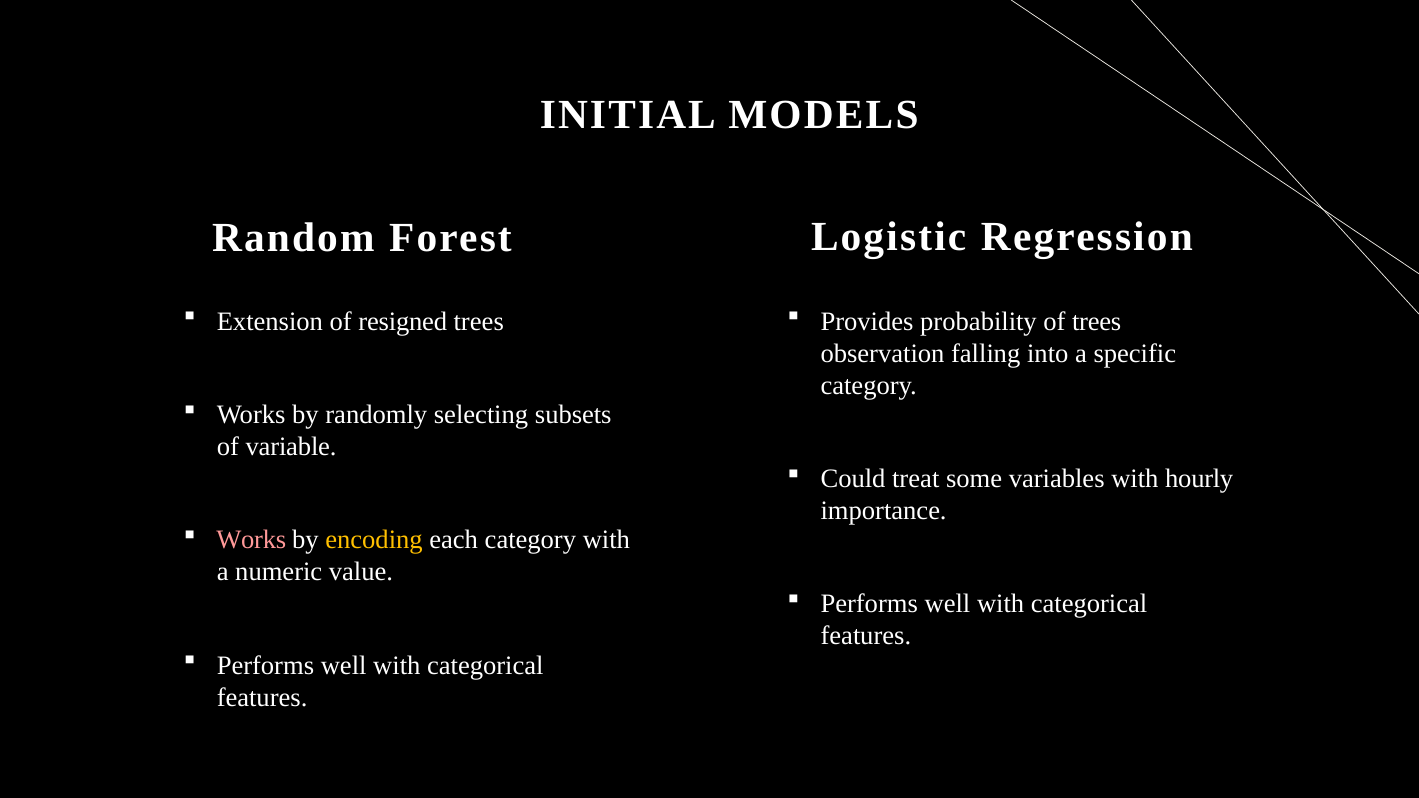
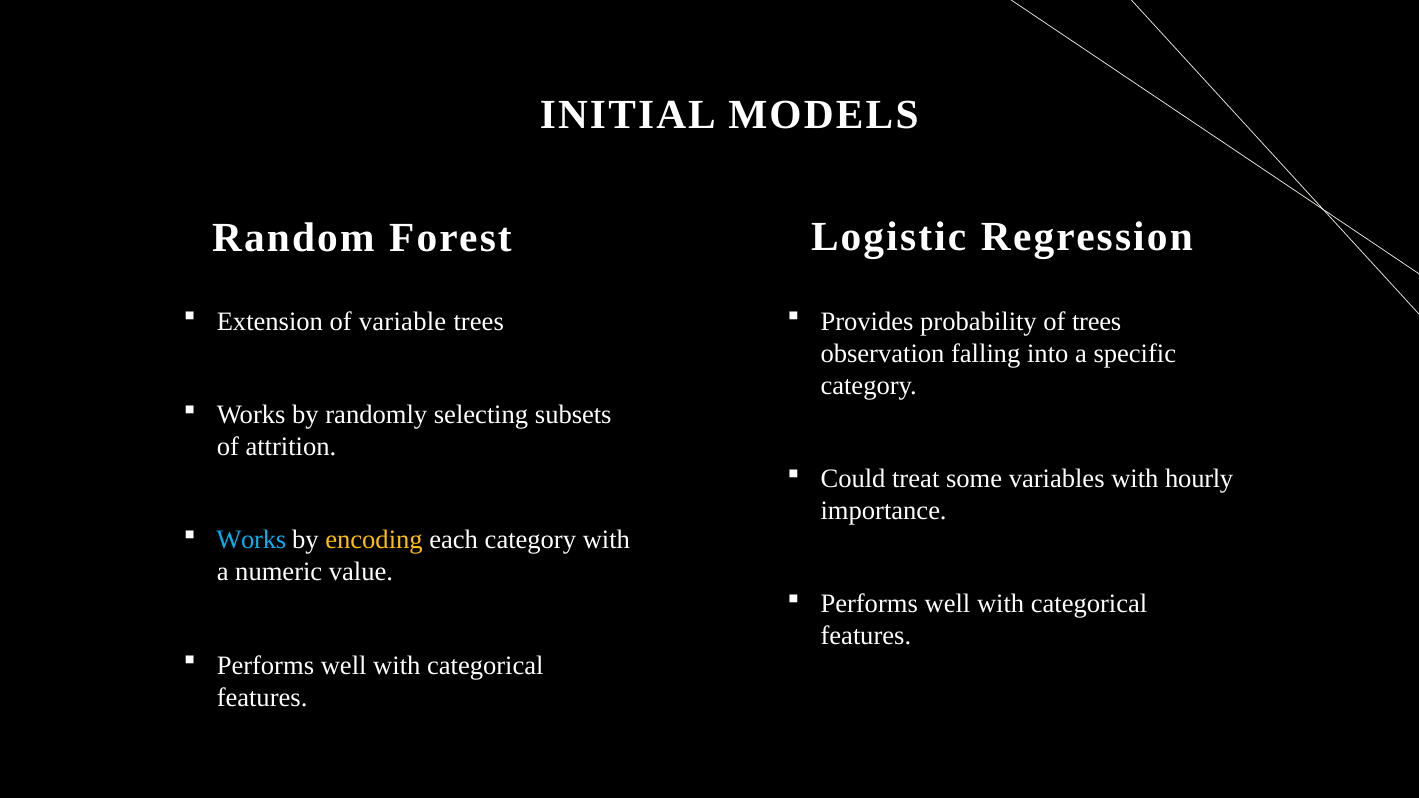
resigned: resigned -> variable
variable: variable -> attrition
Works at (251, 540) colour: pink -> light blue
